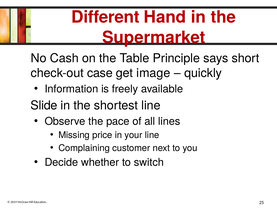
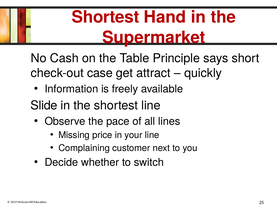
Different at (105, 17): Different -> Shortest
image: image -> attract
